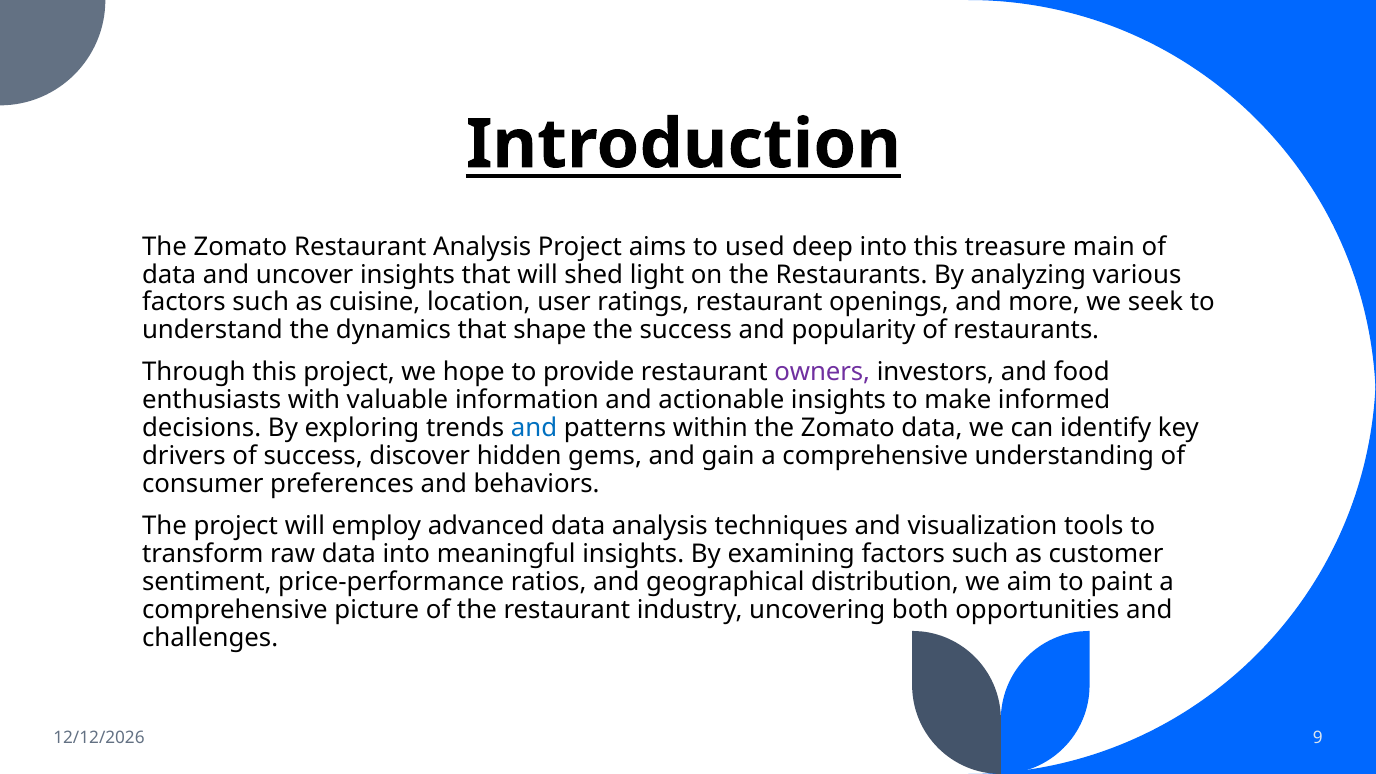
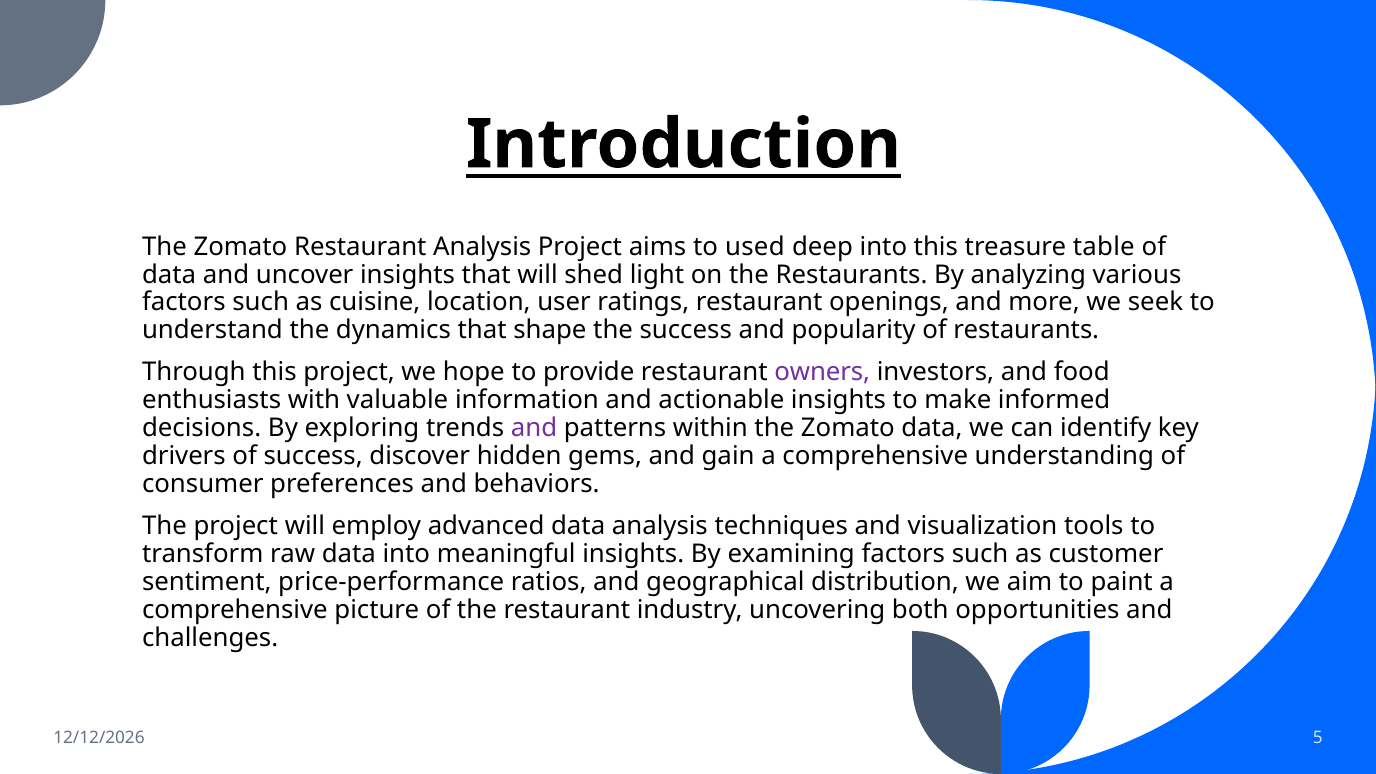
main: main -> table
and at (534, 428) colour: blue -> purple
9: 9 -> 5
